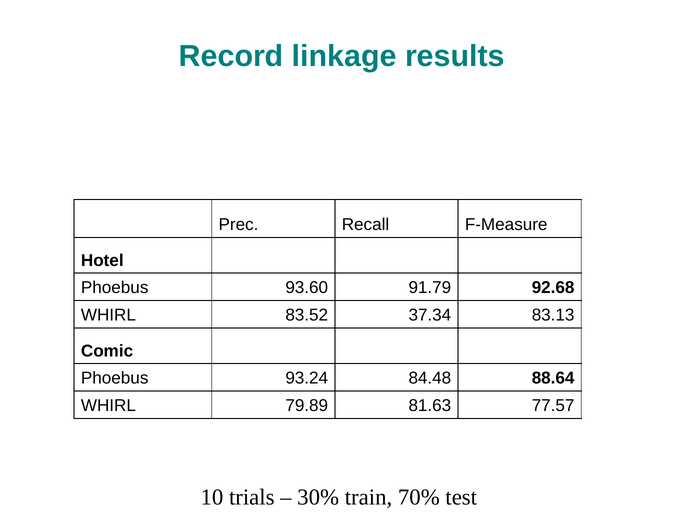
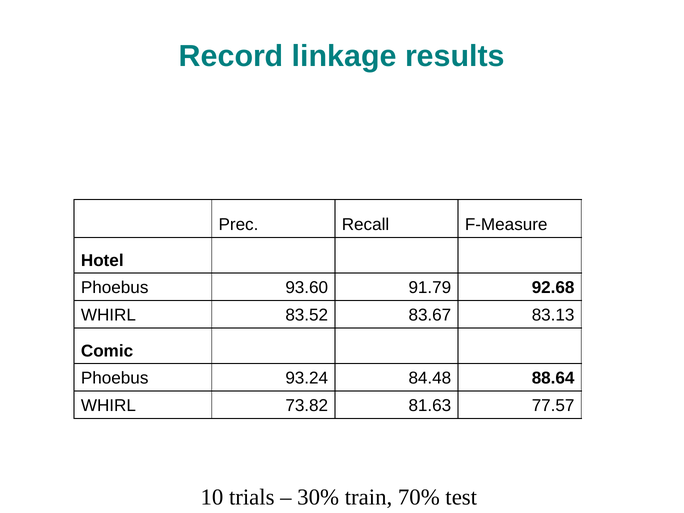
37.34: 37.34 -> 83.67
79.89: 79.89 -> 73.82
